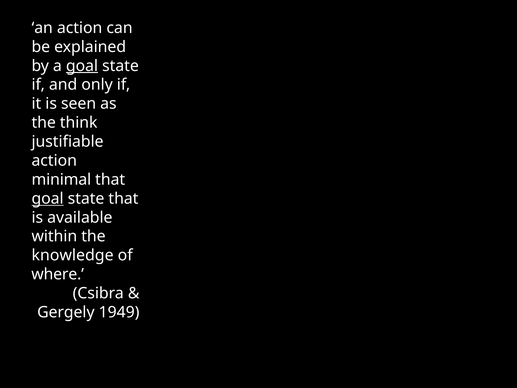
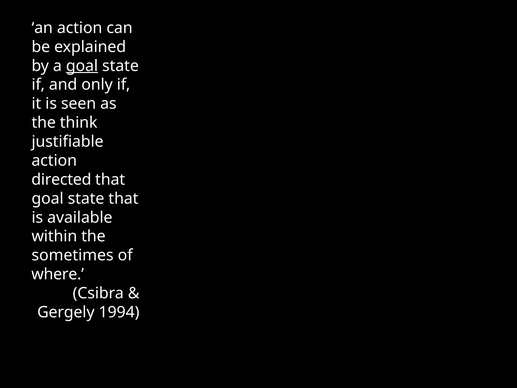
minimal: minimal -> directed
goal at (48, 198) underline: present -> none
knowledge: knowledge -> sometimes
1949: 1949 -> 1994
